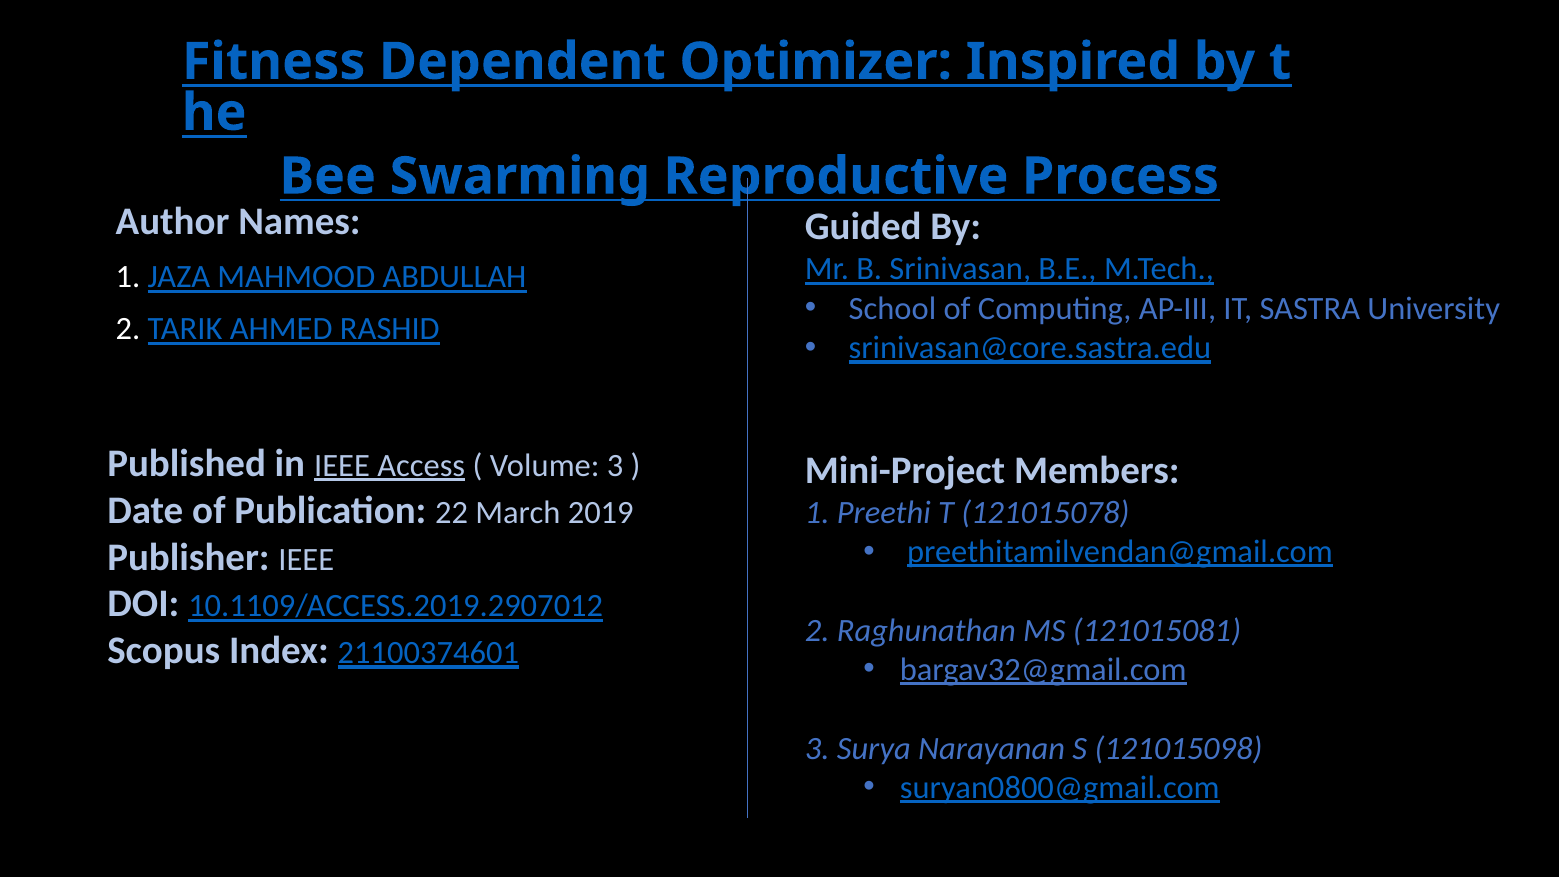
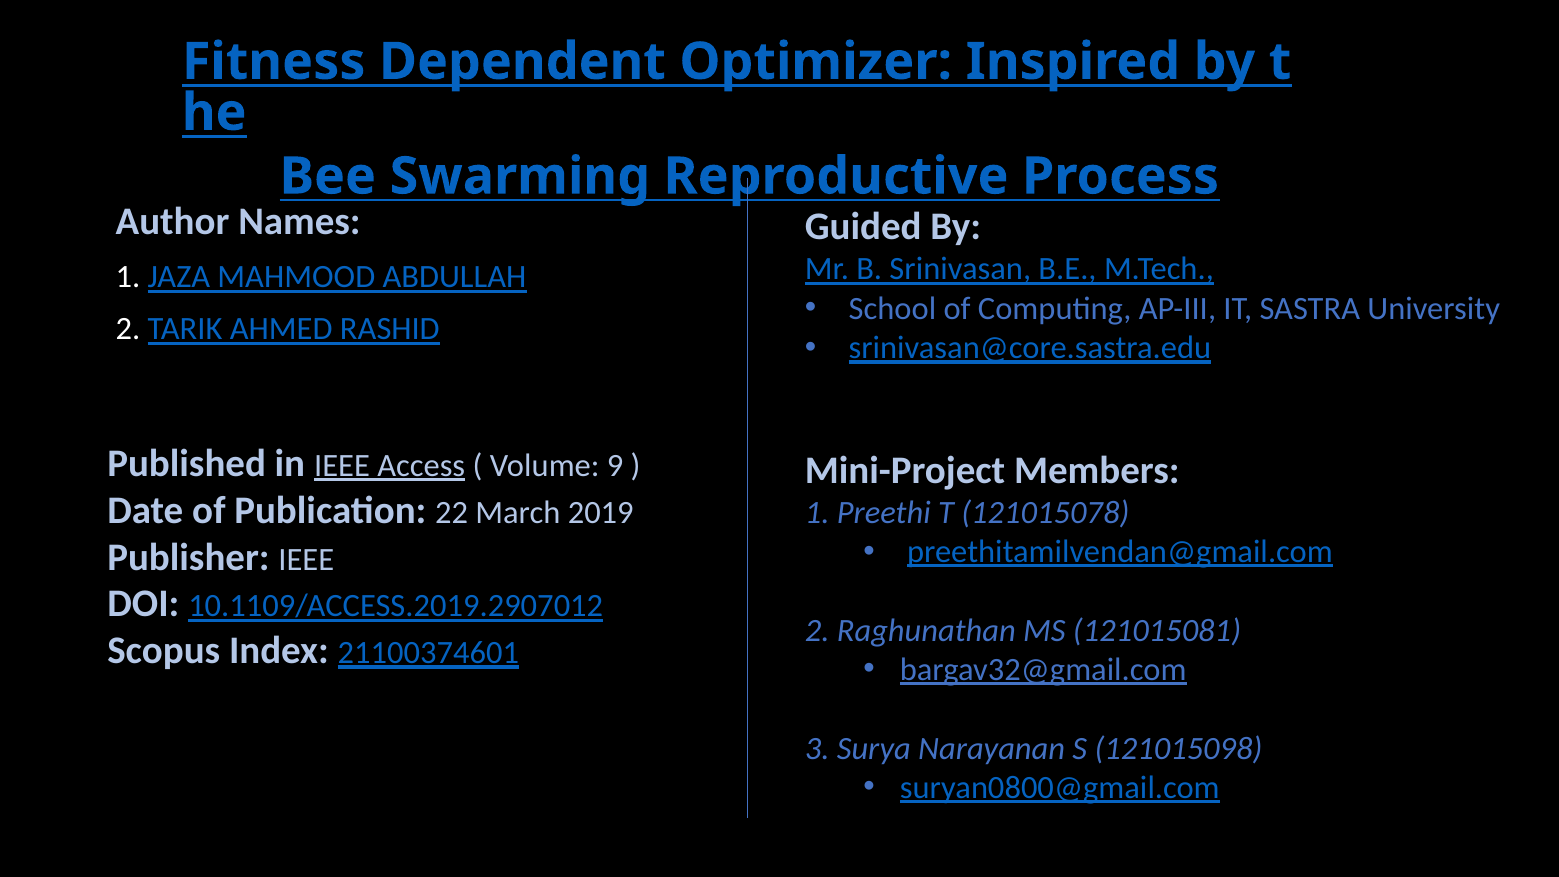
Volume 3: 3 -> 9
